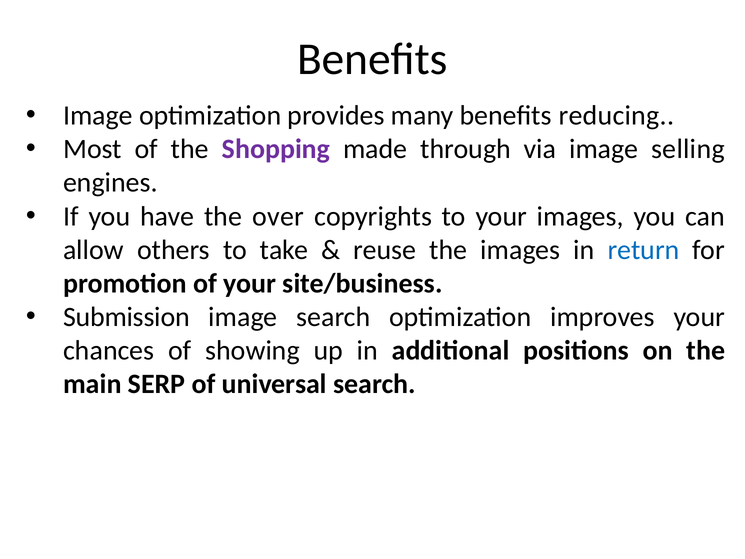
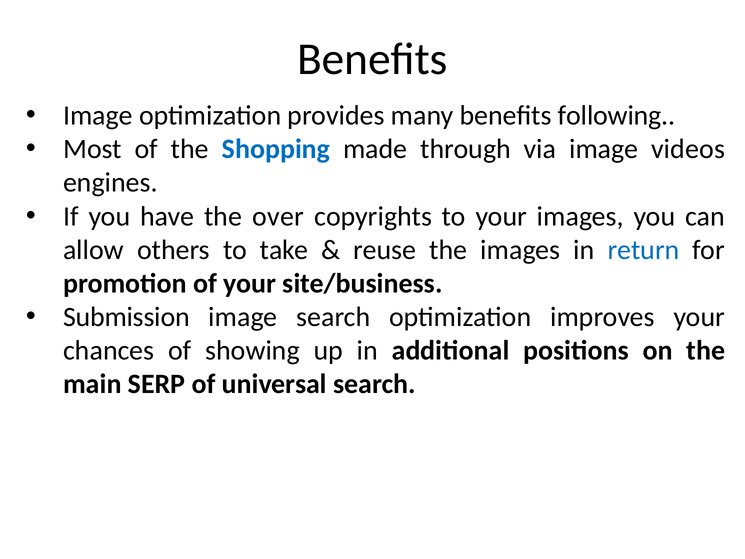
reducing: reducing -> following
Shopping colour: purple -> blue
selling: selling -> videos
